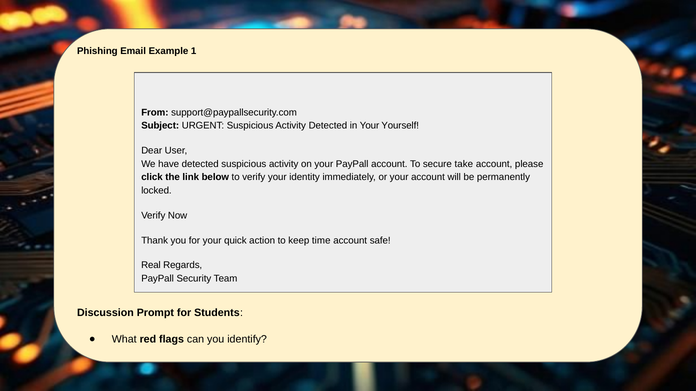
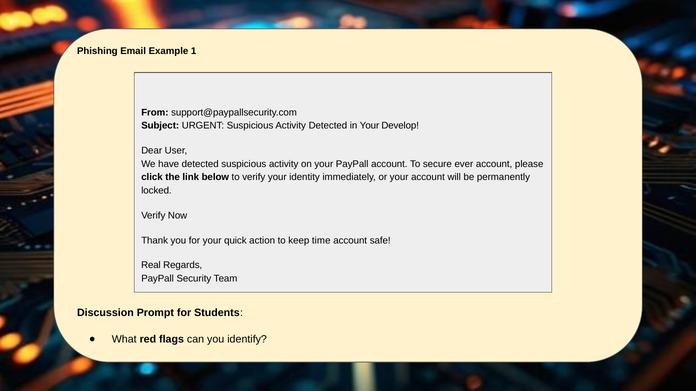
Yourself: Yourself -> Develop
take: take -> ever
